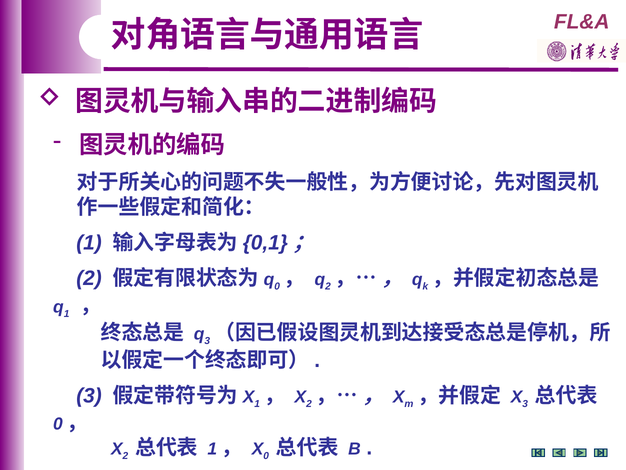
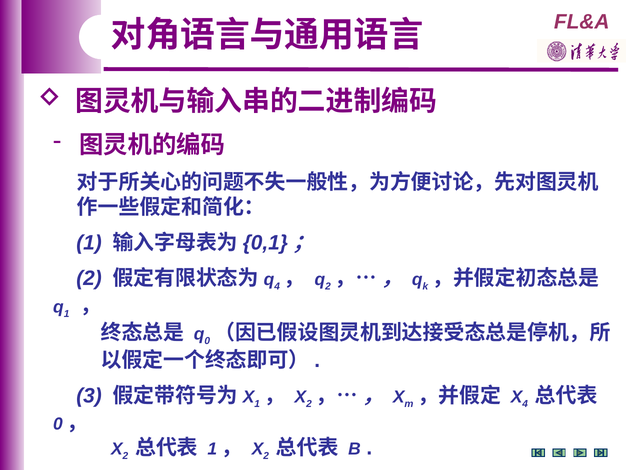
0 at (277, 286): 0 -> 4
3 at (207, 341): 3 -> 0
3 at (525, 403): 3 -> 4
0 at (266, 456): 0 -> 2
